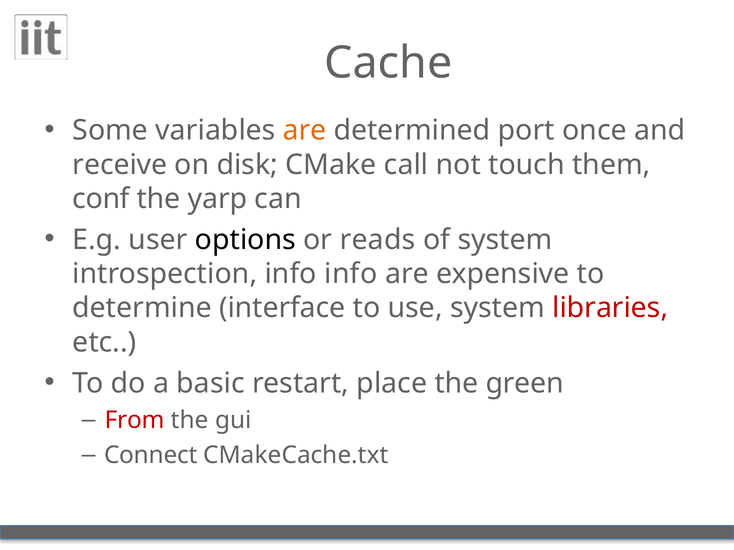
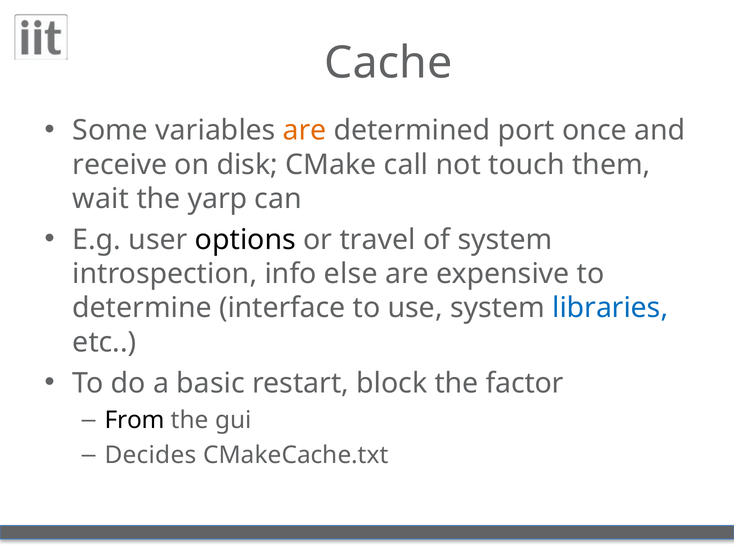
conf: conf -> wait
reads: reads -> travel
info info: info -> else
libraries colour: red -> blue
place: place -> block
green: green -> factor
From colour: red -> black
Connect: Connect -> Decides
